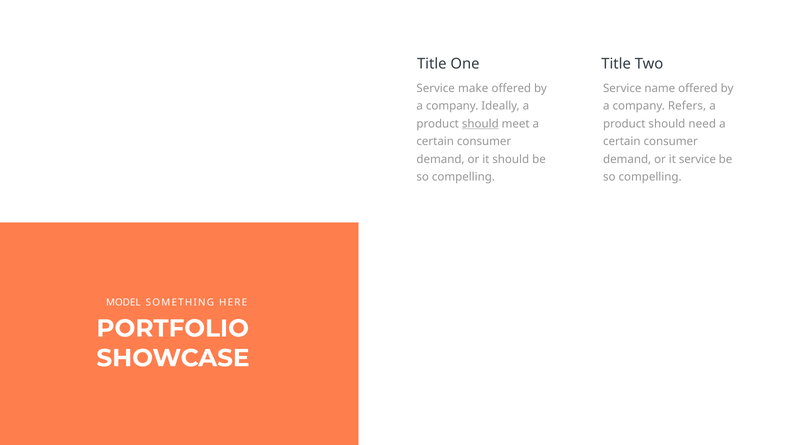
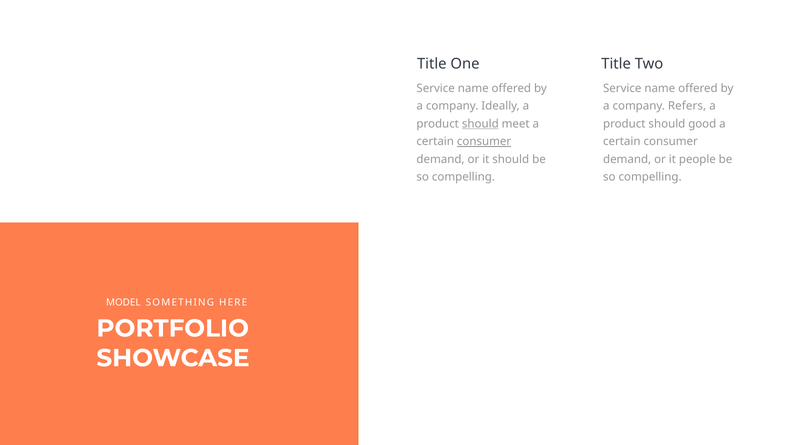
make at (473, 88): make -> name
need: need -> good
consumer at (484, 142) underline: none -> present
it service: service -> people
